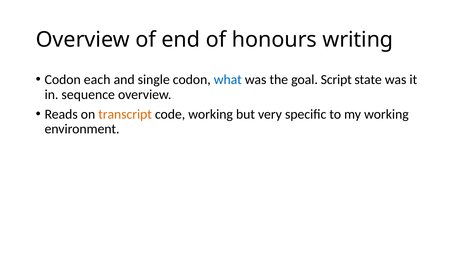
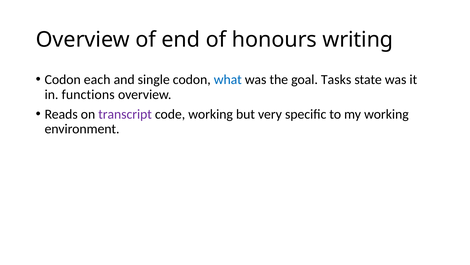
Script: Script -> Tasks
sequence: sequence -> functions
transcript colour: orange -> purple
